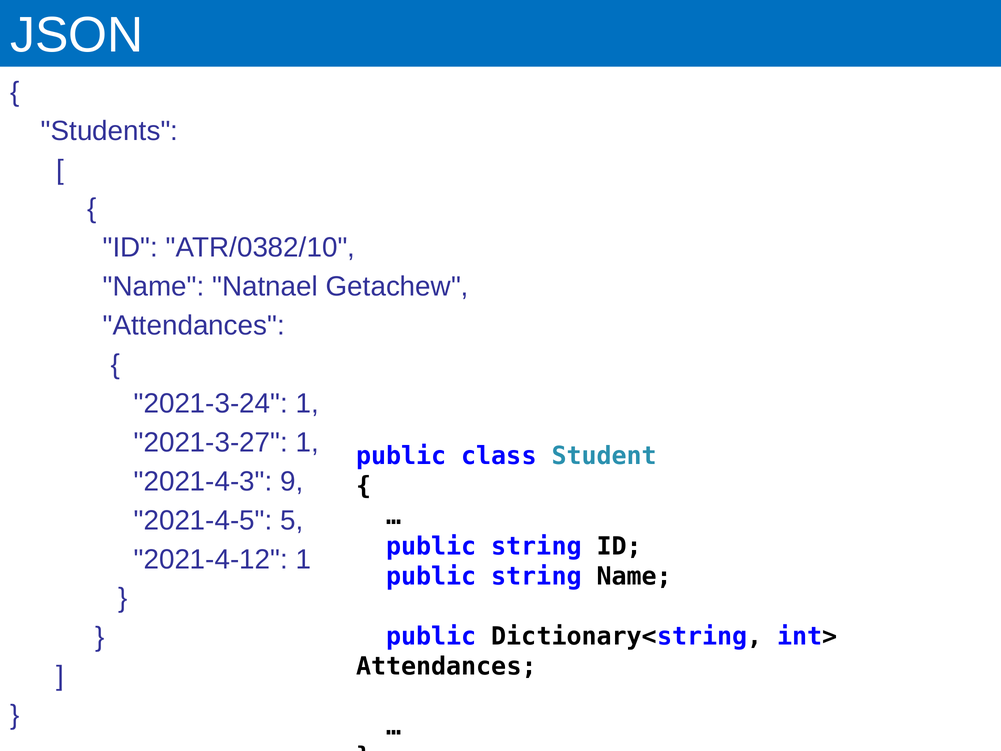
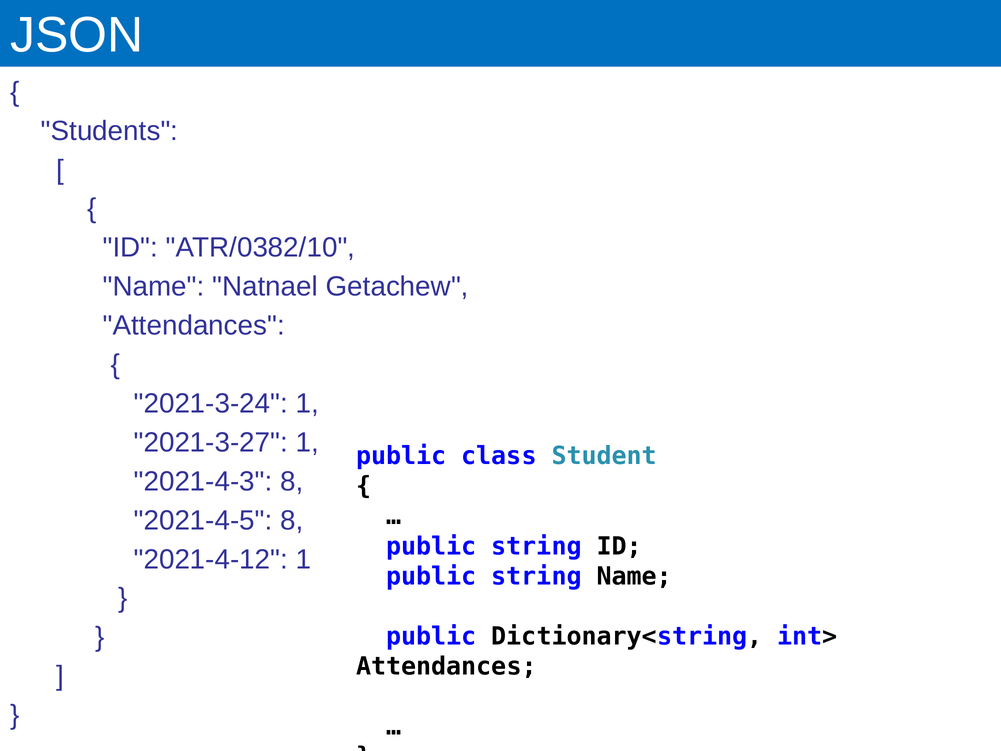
2021-4-3 9: 9 -> 8
2021-4-5 5: 5 -> 8
